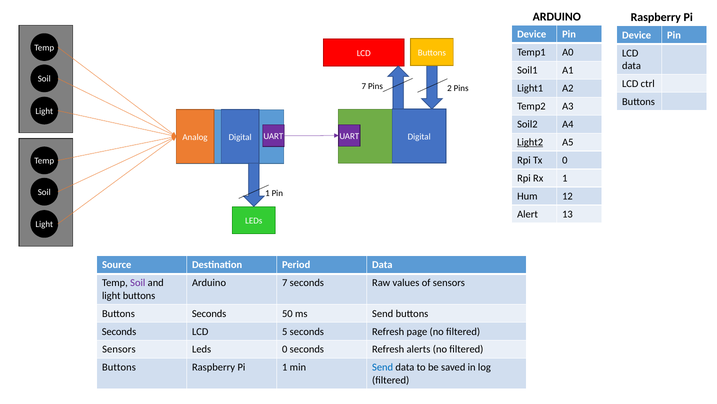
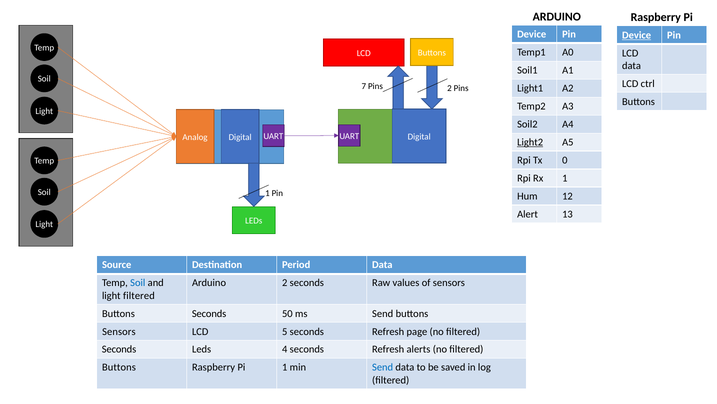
Device at (637, 35) underline: none -> present
Soil at (138, 283) colour: purple -> blue
Arduino 7: 7 -> 2
light buttons: buttons -> filtered
Seconds at (119, 331): Seconds -> Sensors
Sensors at (119, 349): Sensors -> Seconds
Leds 0: 0 -> 4
